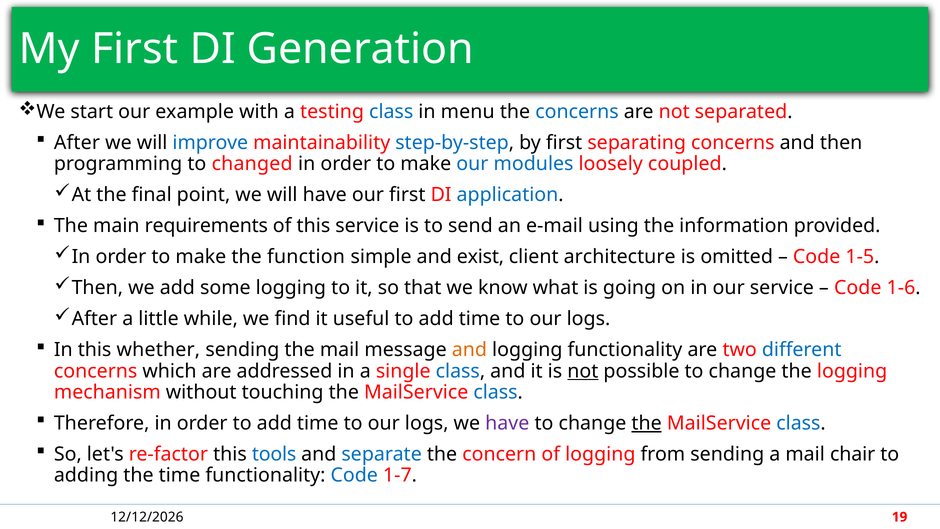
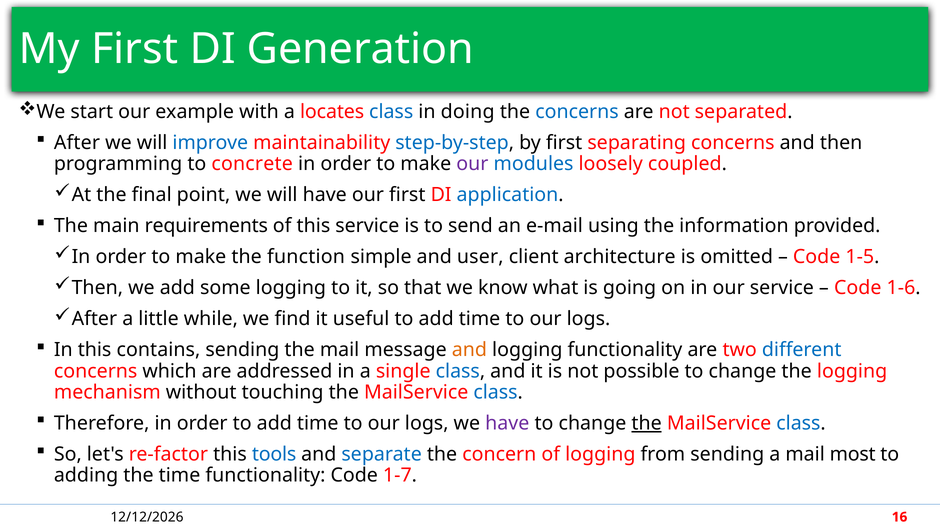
testing: testing -> locates
menu: menu -> doing
changed: changed -> concrete
our at (472, 164) colour: blue -> purple
exist: exist -> user
whether: whether -> contains
not at (583, 371) underline: present -> none
chair: chair -> most
Code at (354, 475) colour: blue -> black
19: 19 -> 16
